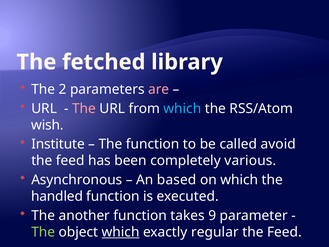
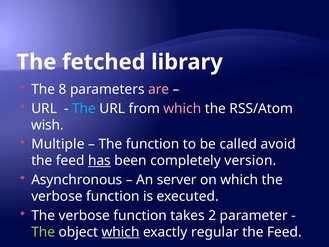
2: 2 -> 8
The at (84, 108) colour: pink -> light blue
which at (182, 108) colour: light blue -> pink
Institute: Institute -> Multiple
has underline: none -> present
various: various -> version
based: based -> server
handled at (57, 196): handled -> verbose
another at (84, 215): another -> verbose
9: 9 -> 2
